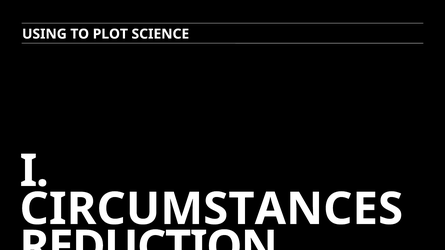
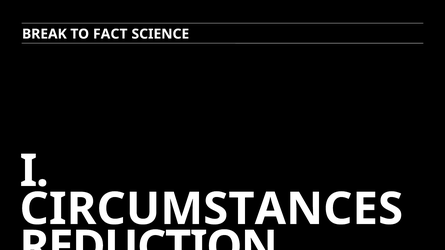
USING: USING -> BREAK
PLOT: PLOT -> FACT
